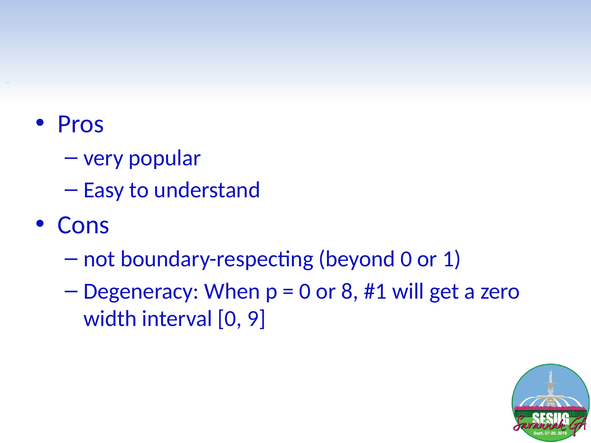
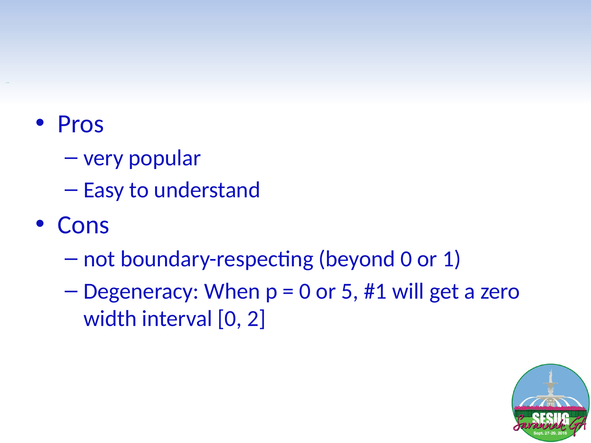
8: 8 -> 5
9: 9 -> 2
